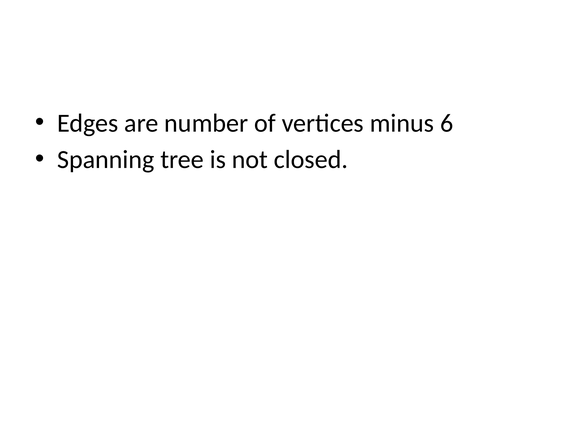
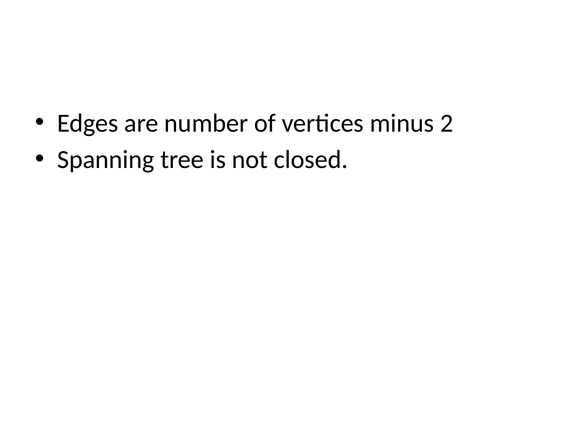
6: 6 -> 2
